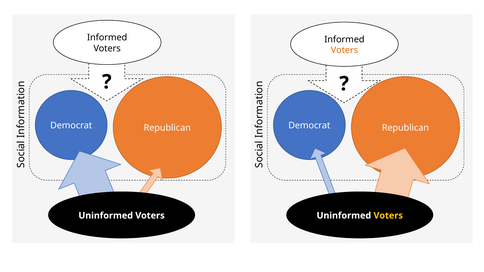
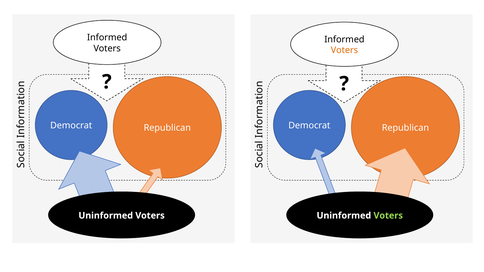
Voters at (388, 216) colour: yellow -> light green
